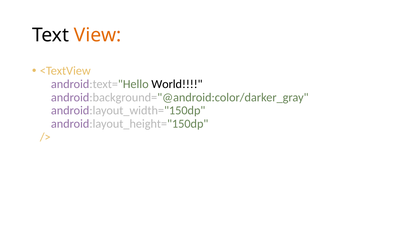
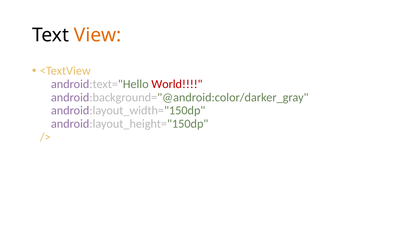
World colour: black -> red
